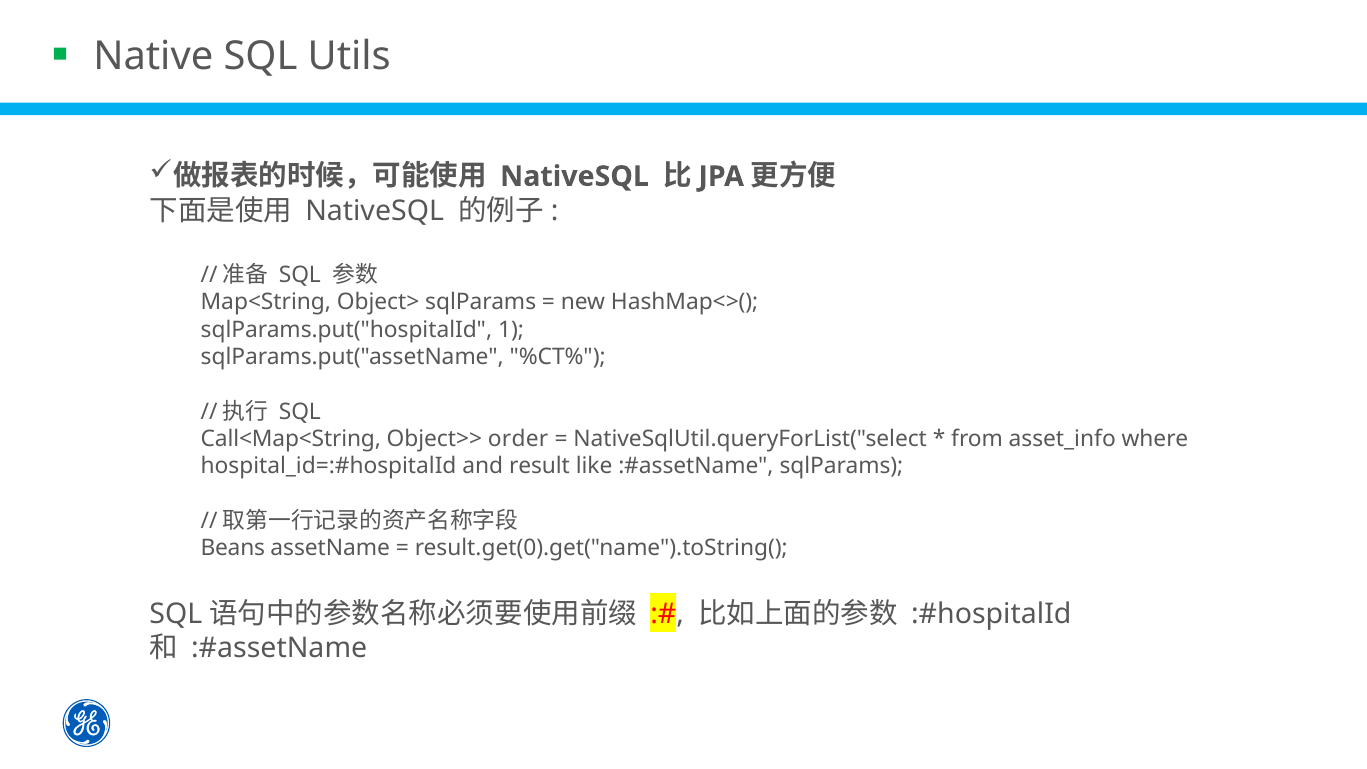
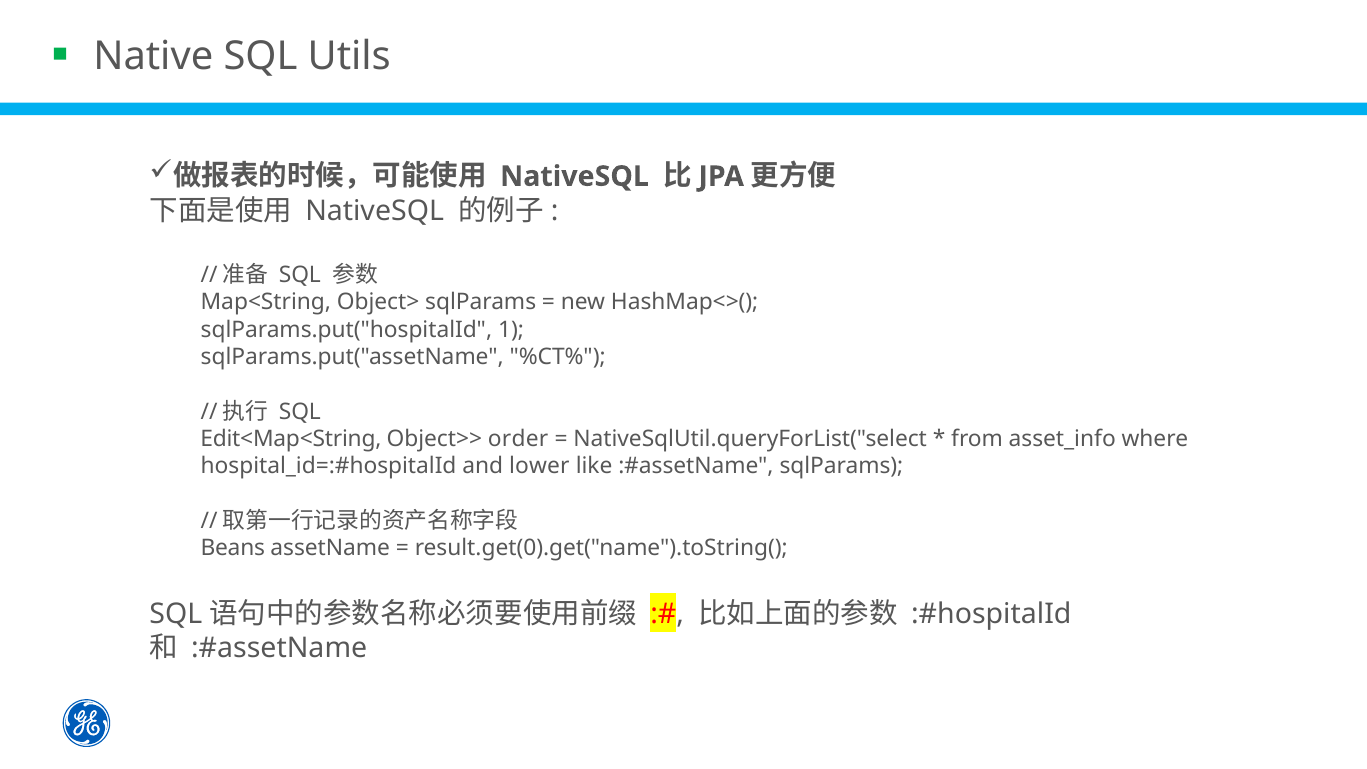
Call<Map<String: Call<Map<String -> Edit<Map<String
result: result -> lower
